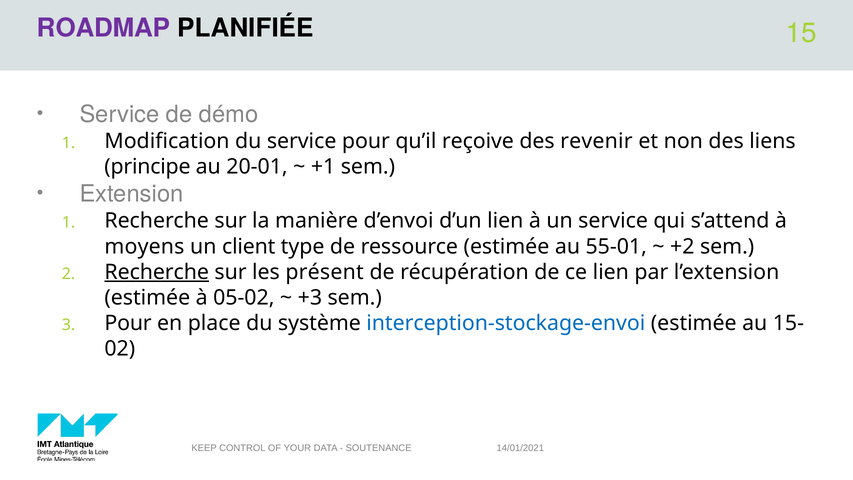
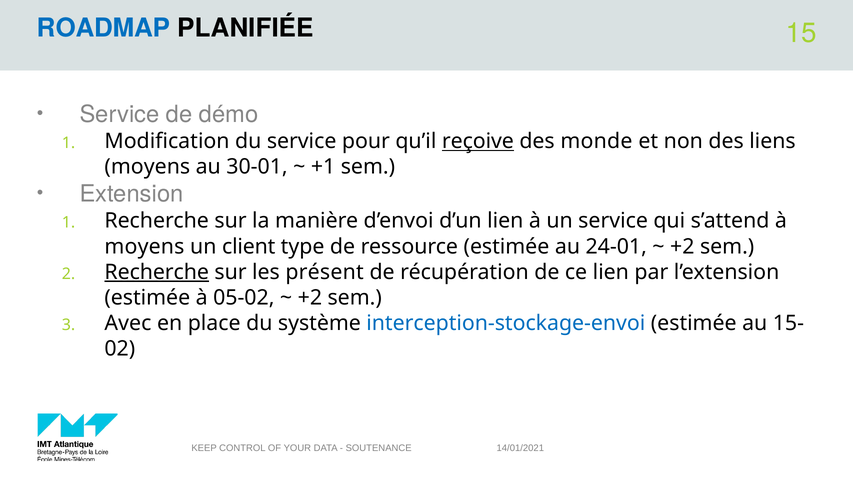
ROADMAP colour: purple -> blue
reçoive underline: none -> present
revenir: revenir -> monde
principe at (147, 167): principe -> moyens
20-01: 20-01 -> 30-01
55-01: 55-01 -> 24-01
+3 at (310, 298): +3 -> +2
Pour at (128, 323): Pour -> Avec
